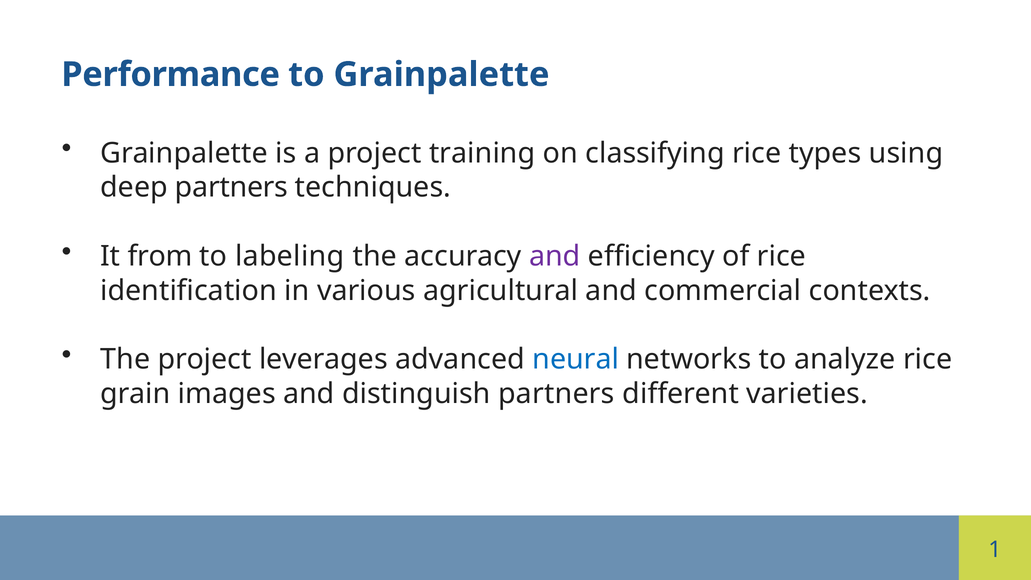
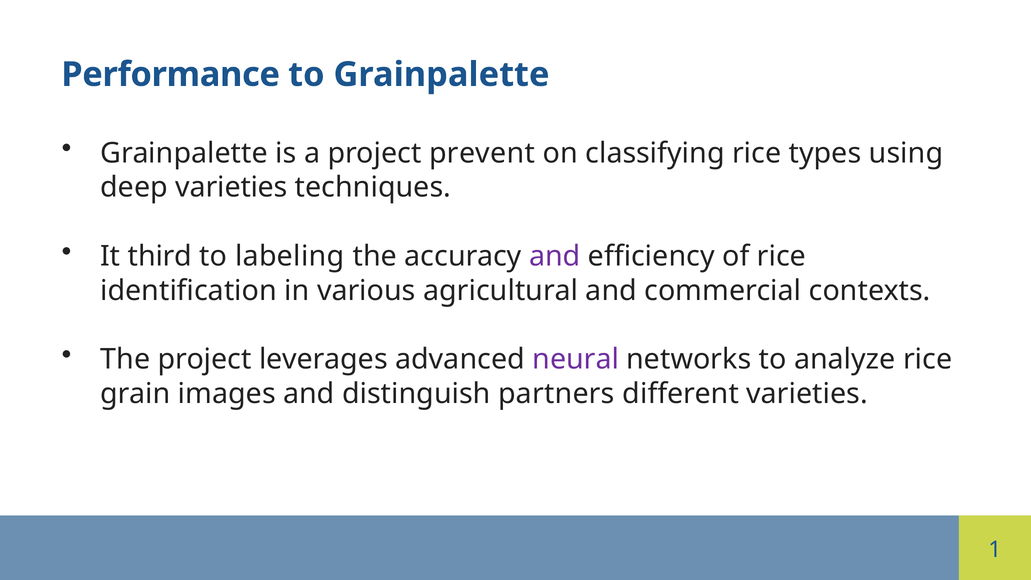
training: training -> prevent
deep partners: partners -> varieties
from: from -> third
neural colour: blue -> purple
